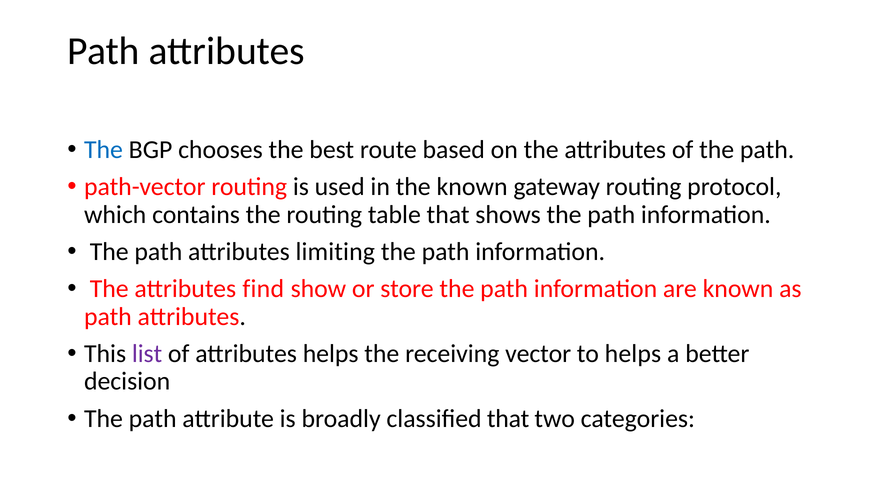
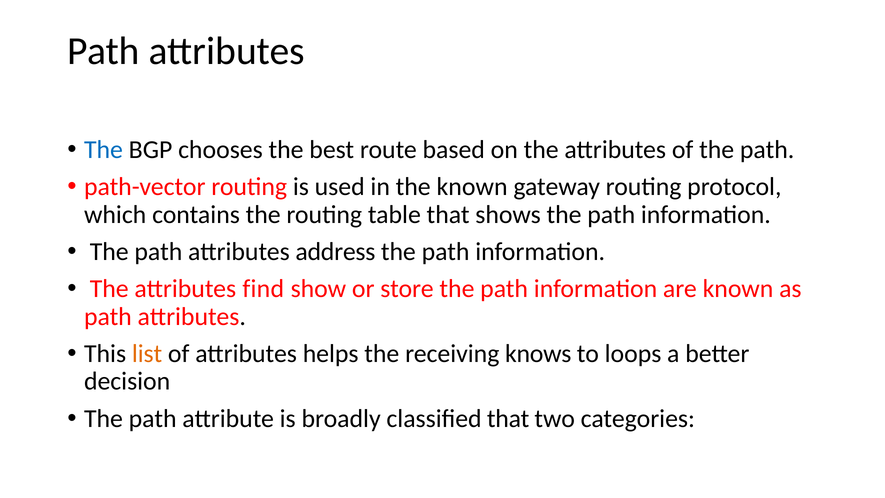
limiting: limiting -> address
list colour: purple -> orange
vector: vector -> knows
to helps: helps -> loops
